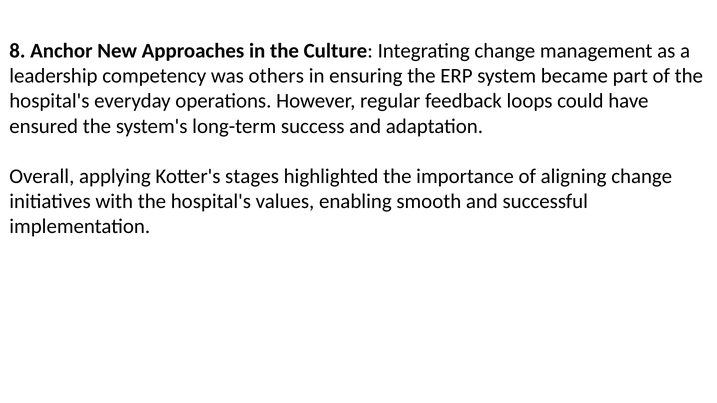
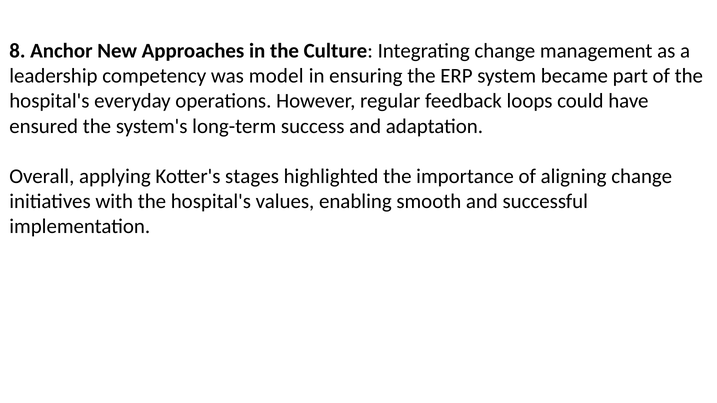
others: others -> model
